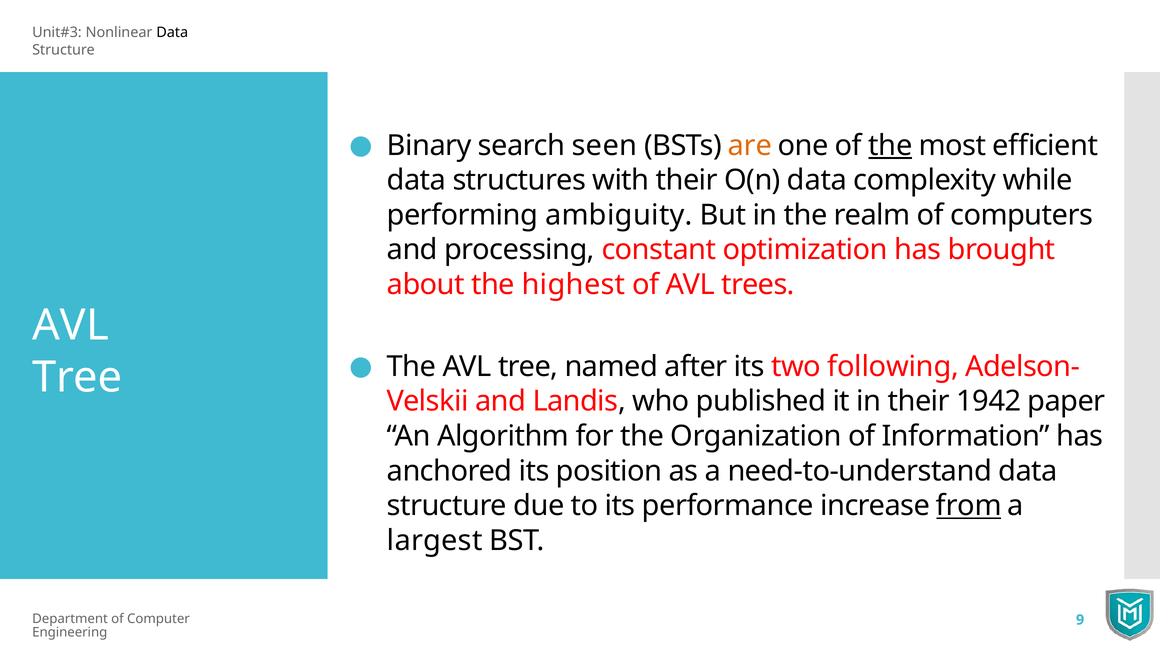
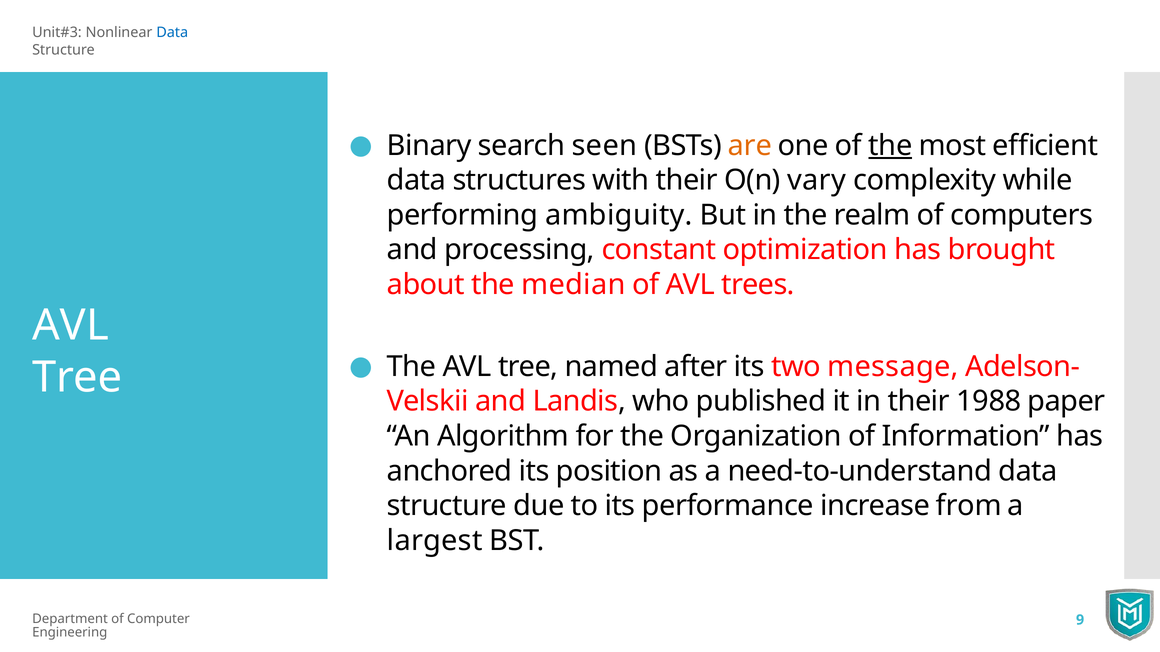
Data at (172, 33) colour: black -> blue
O(n data: data -> vary
highest: highest -> median
following: following -> message
1942: 1942 -> 1988
from underline: present -> none
